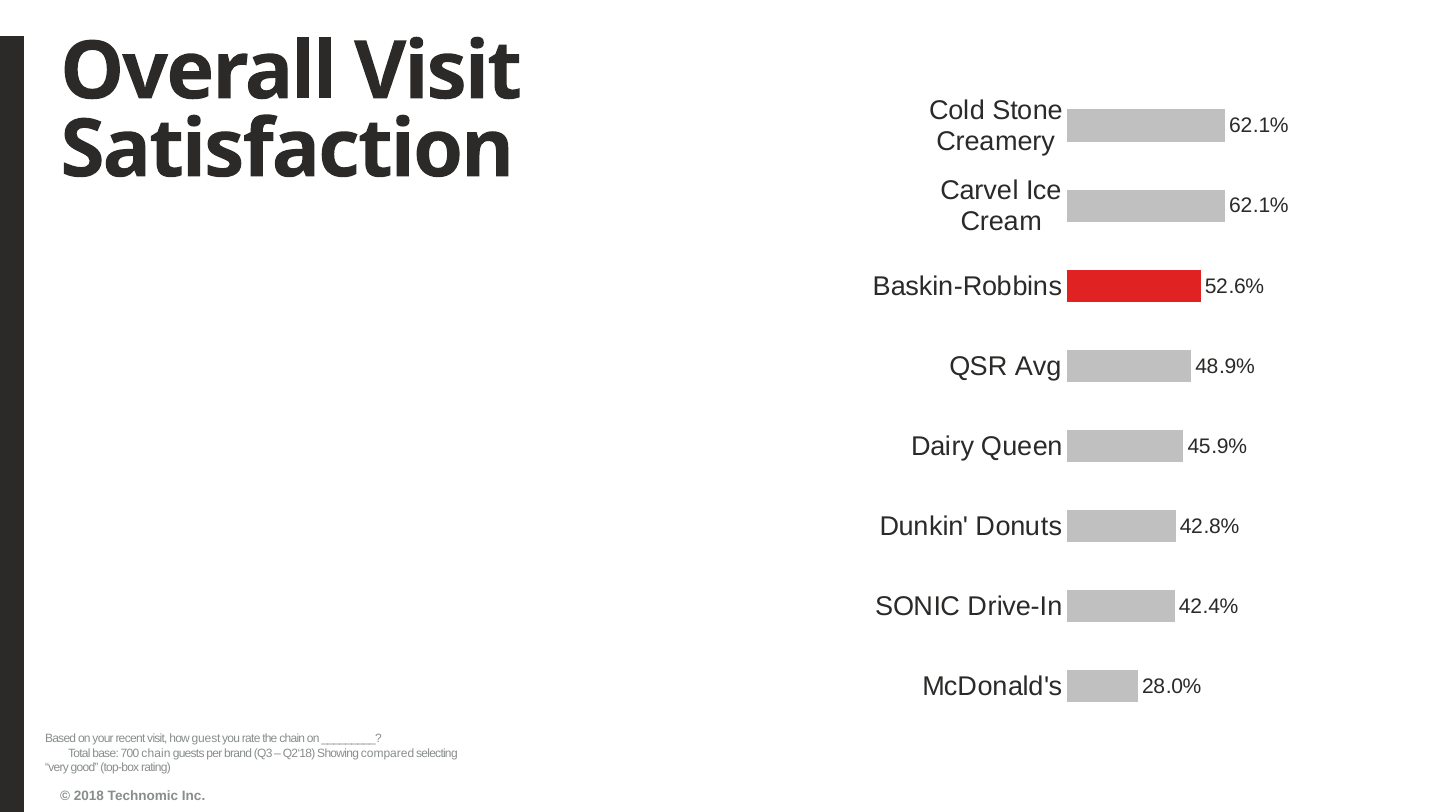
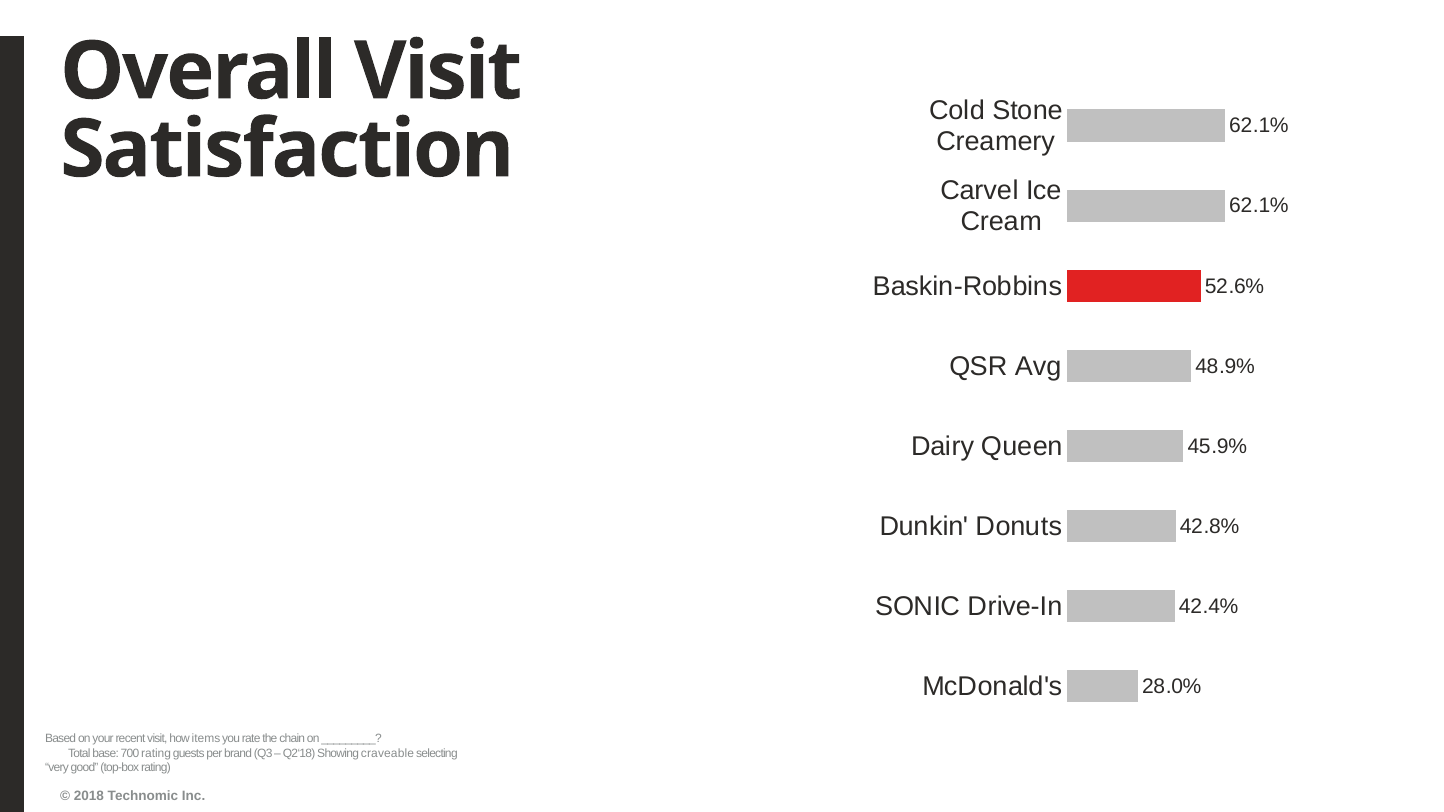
guest: guest -> items
700 chain: chain -> rating
compared: compared -> craveable
